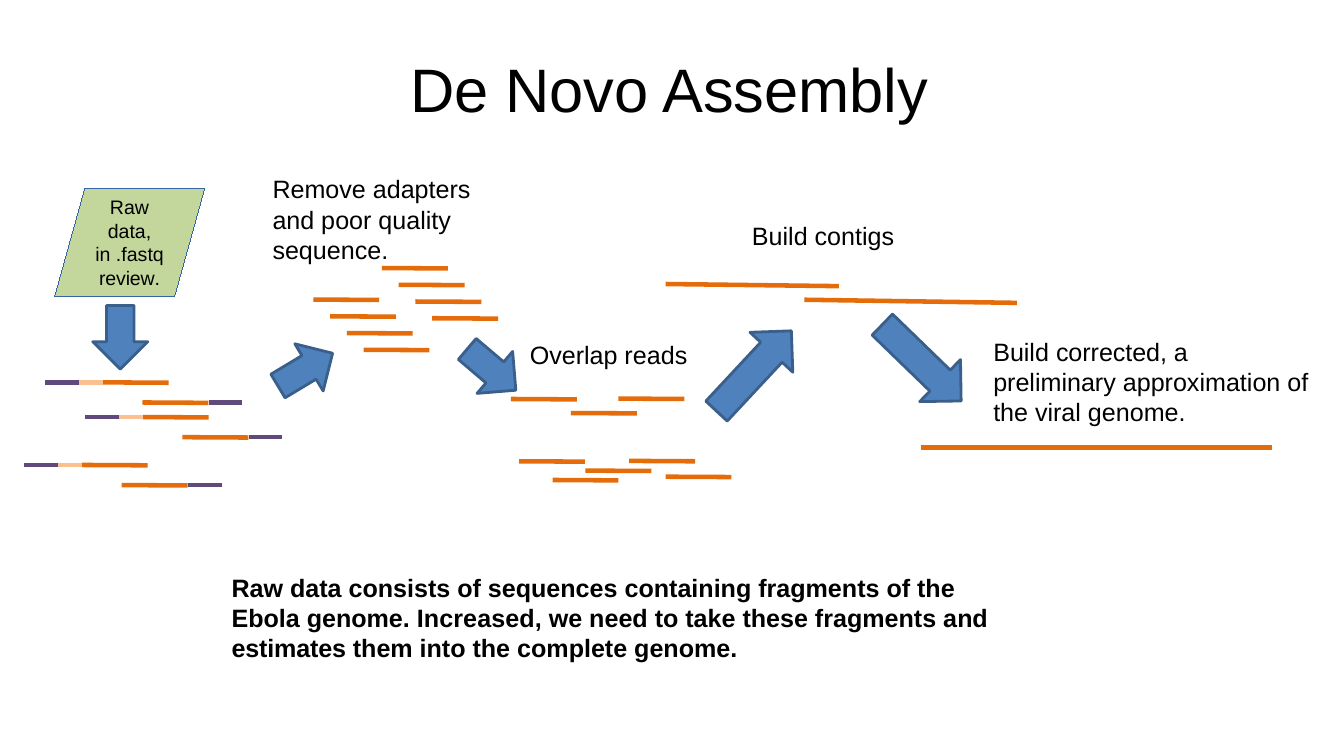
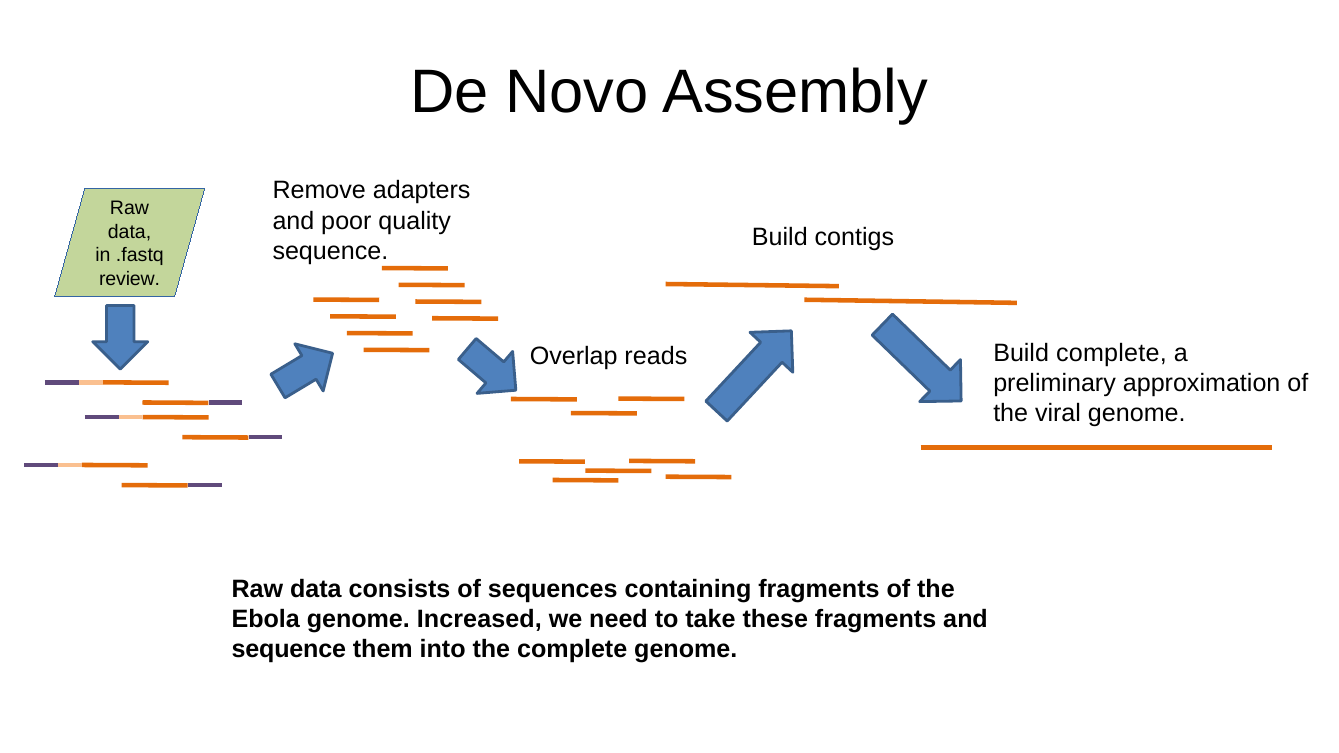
Build corrected: corrected -> complete
estimates at (289, 649): estimates -> sequence
